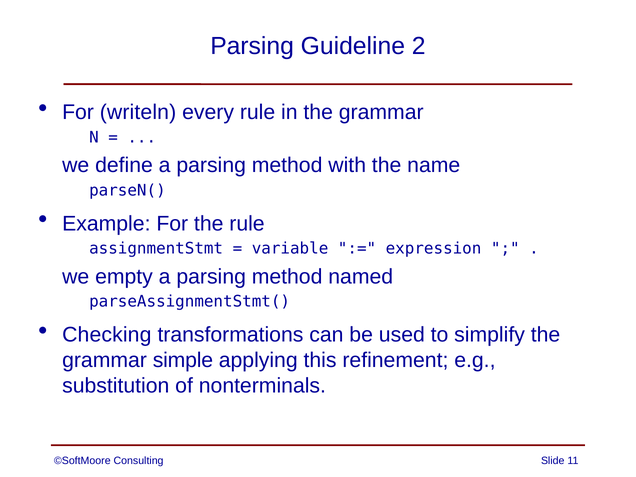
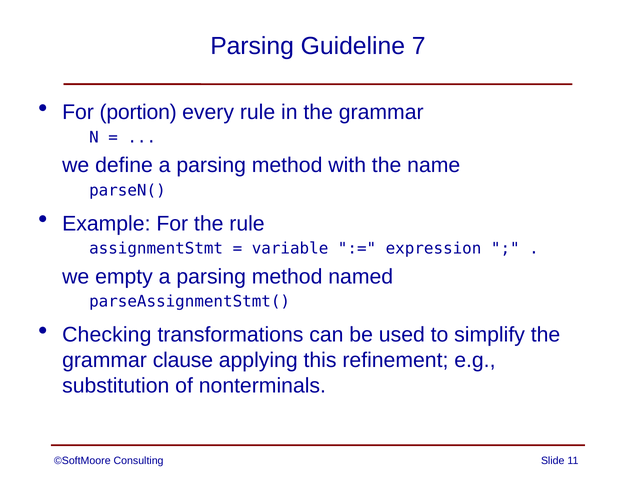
2: 2 -> 7
writeln: writeln -> portion
simple: simple -> clause
